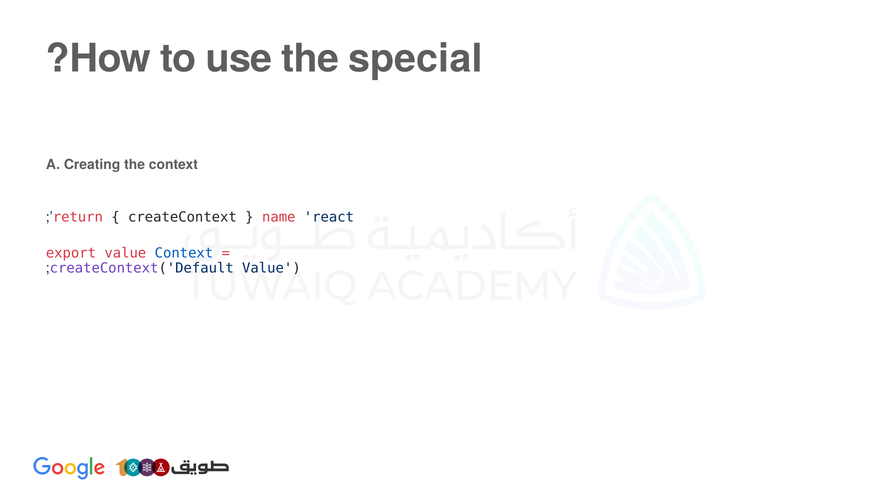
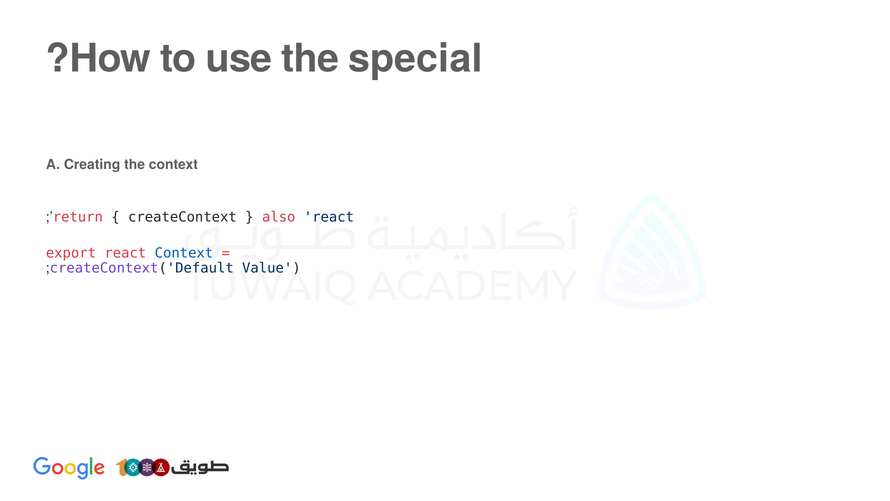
name: name -> also
export value: value -> react
